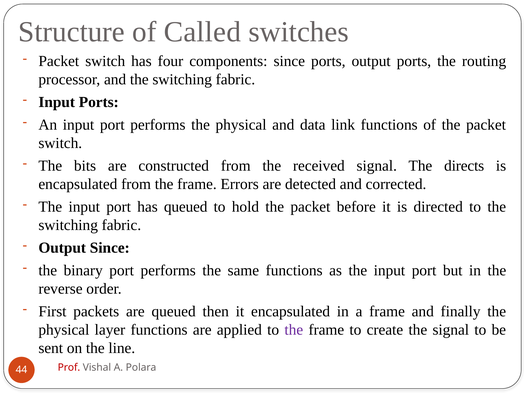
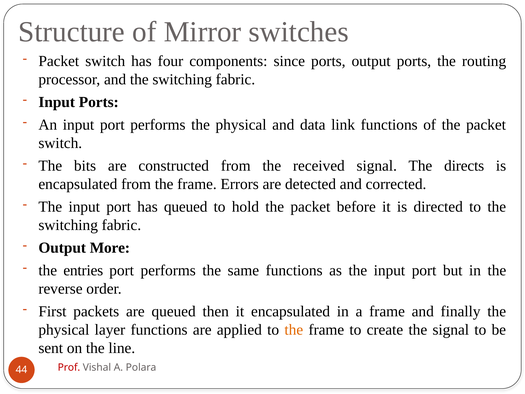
Called: Called -> Mirror
Output Since: Since -> More
binary: binary -> entries
the at (294, 329) colour: purple -> orange
